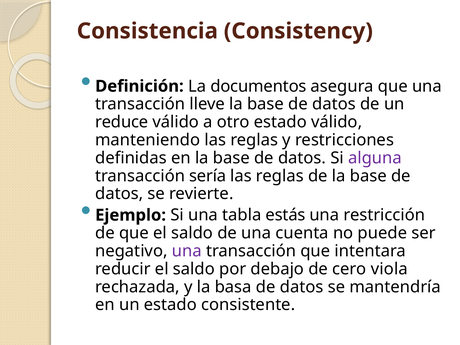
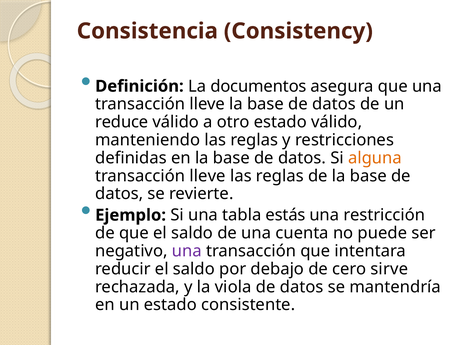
alguna colour: purple -> orange
sería at (208, 176): sería -> lleve
viola: viola -> sirve
basa: basa -> viola
